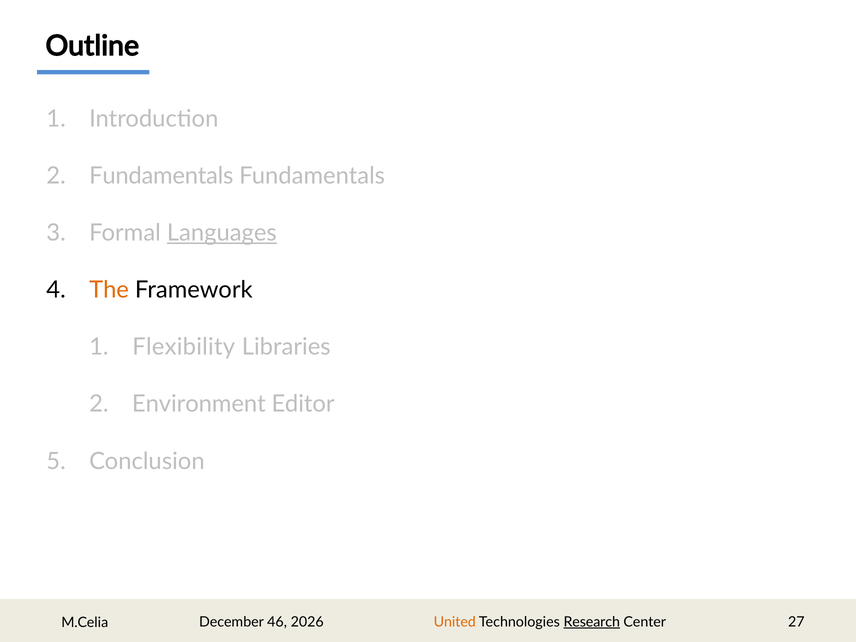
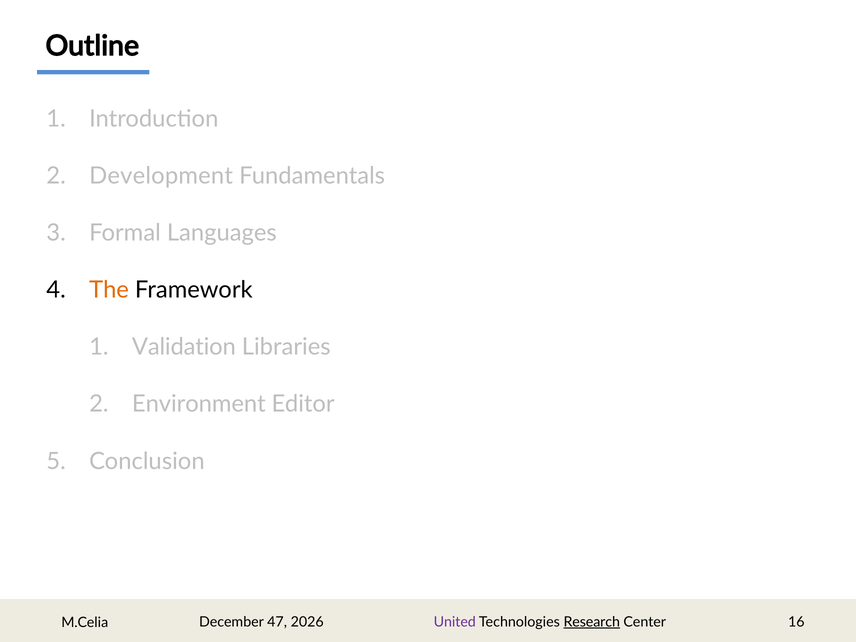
Fundamentals at (161, 176): Fundamentals -> Development
Languages underline: present -> none
Flexibility: Flexibility -> Validation
46: 46 -> 47
United colour: orange -> purple
27: 27 -> 16
